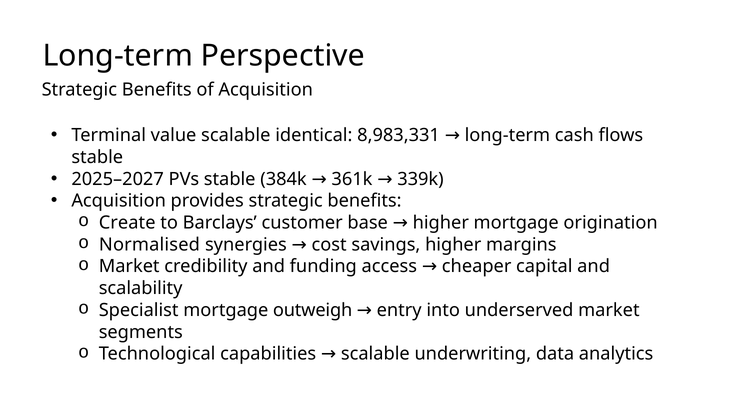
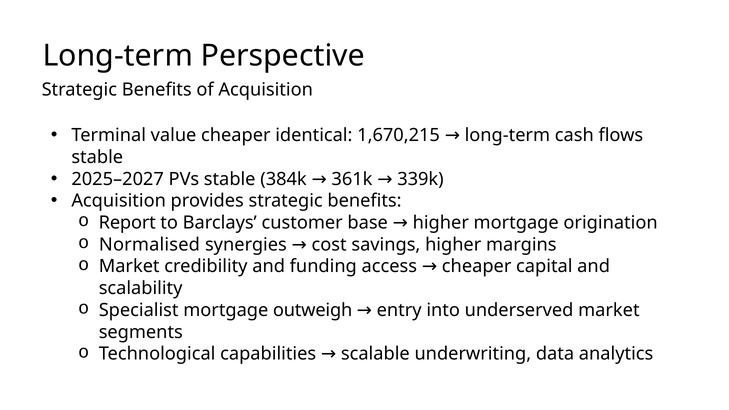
value scalable: scalable -> cheaper
8,983,331: 8,983,331 -> 1,670,215
Create: Create -> Report
